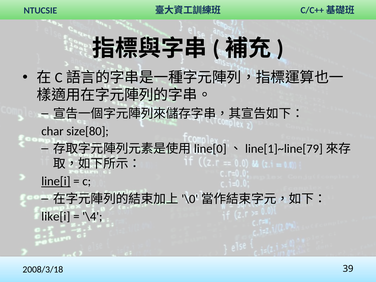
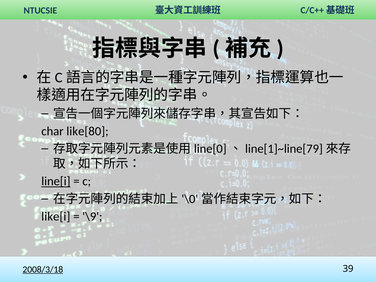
size[80: size[80 -> like[80
\4: \4 -> \9
2008/3/18 underline: none -> present
